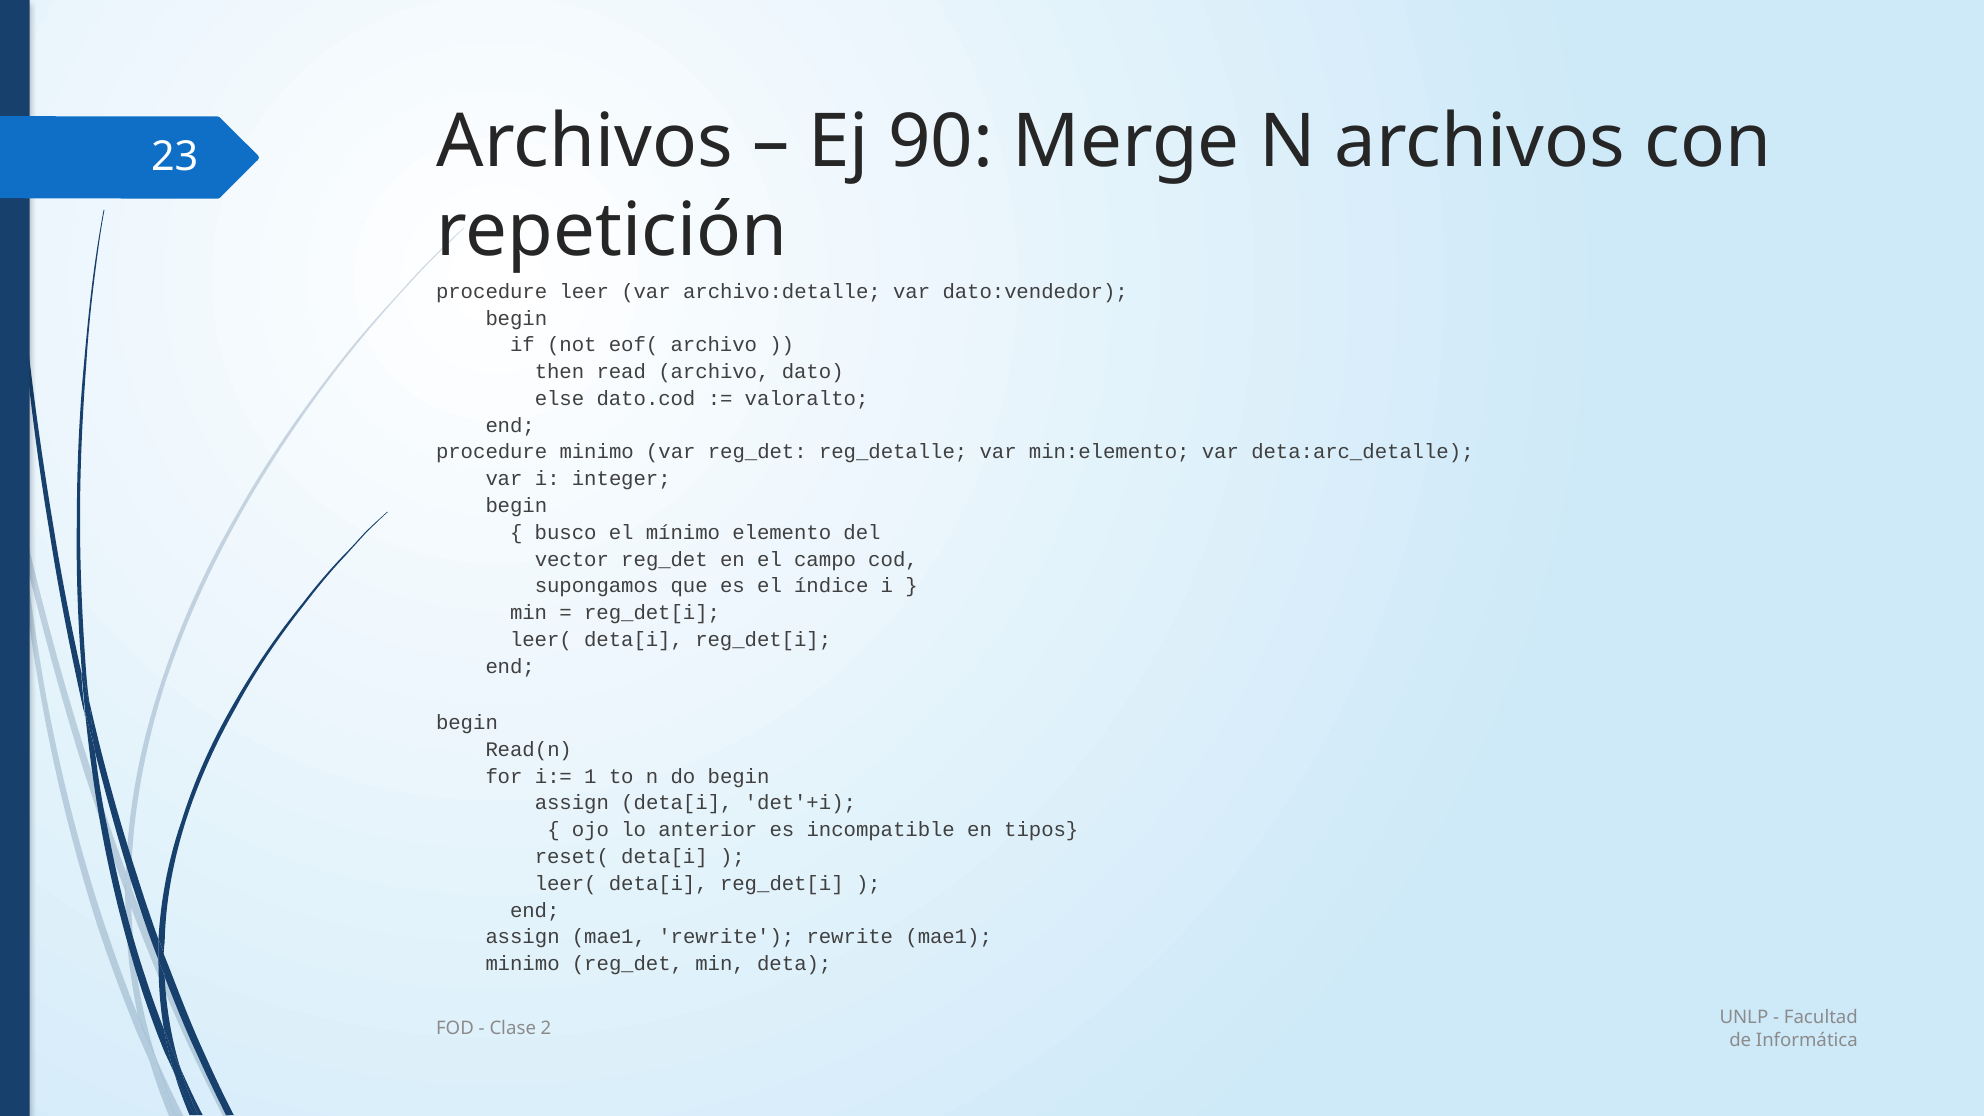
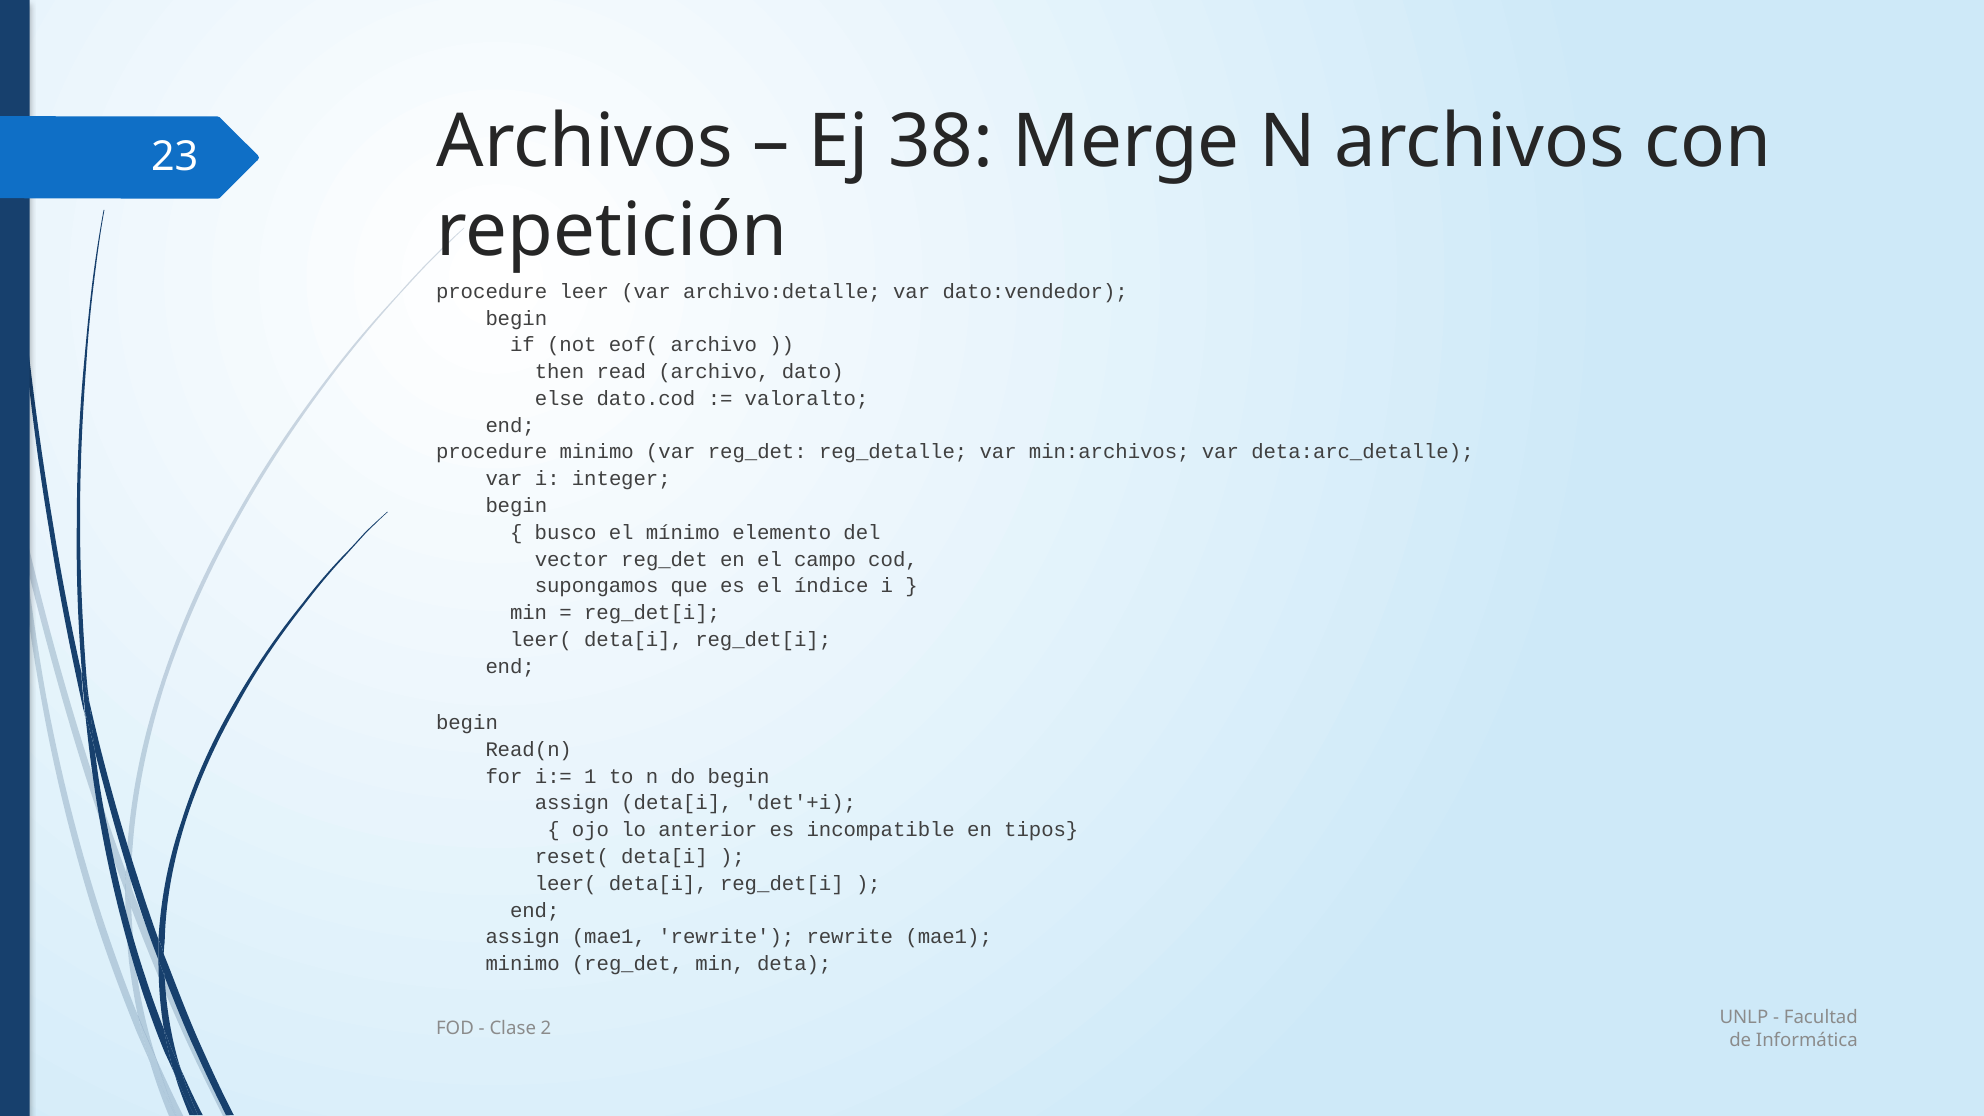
90: 90 -> 38
min:elemento: min:elemento -> min:archivos
